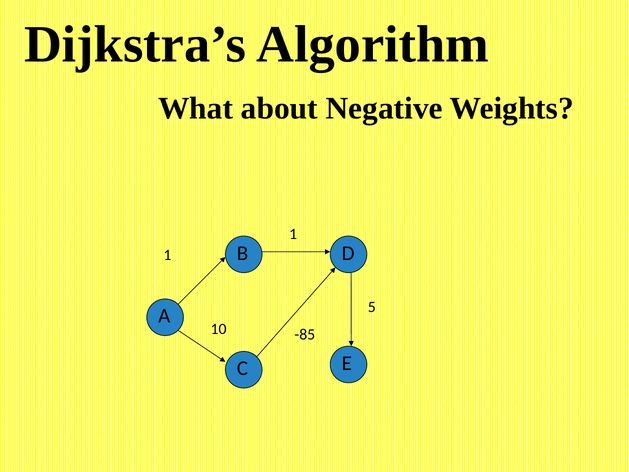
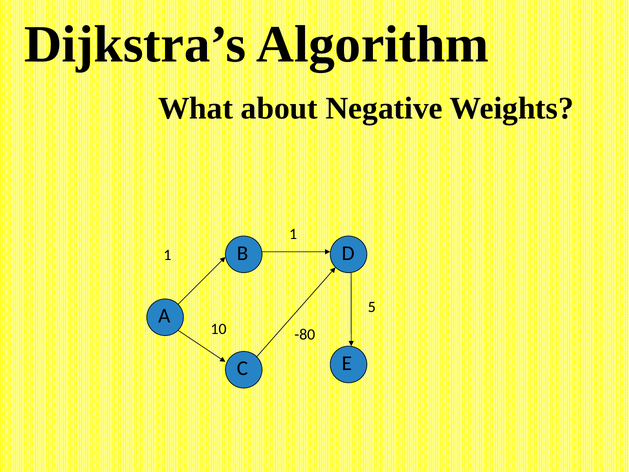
-85: -85 -> -80
